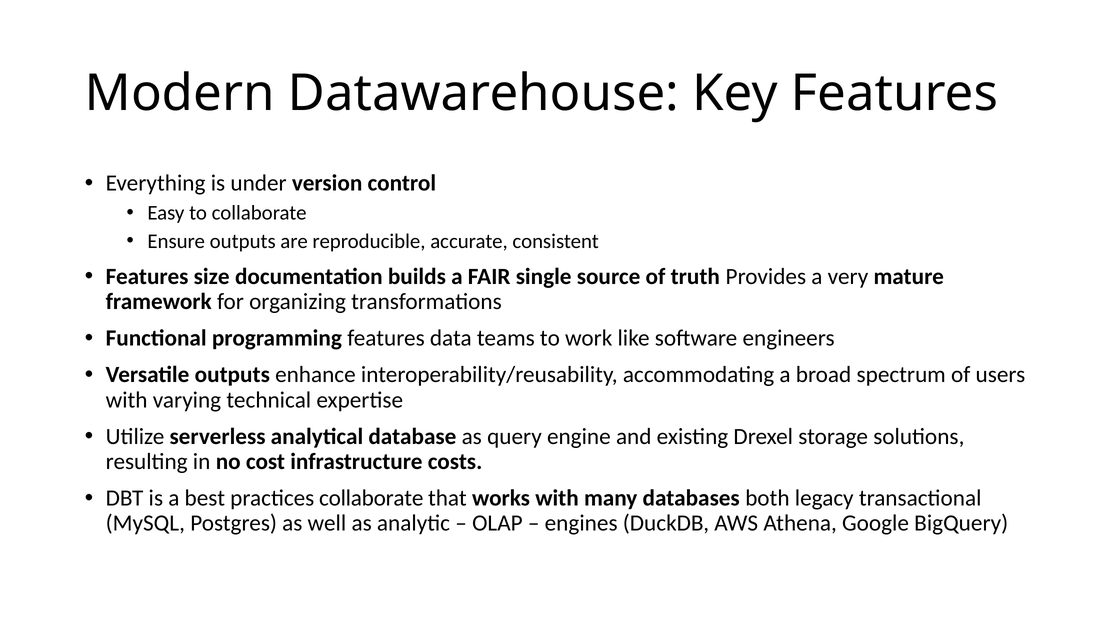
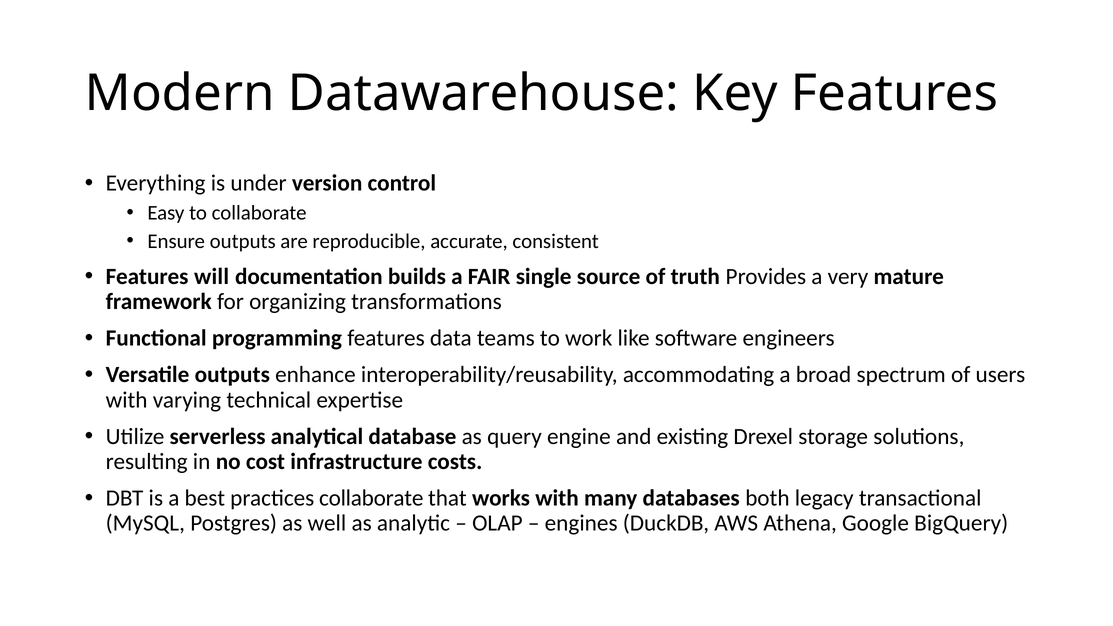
size: size -> will
